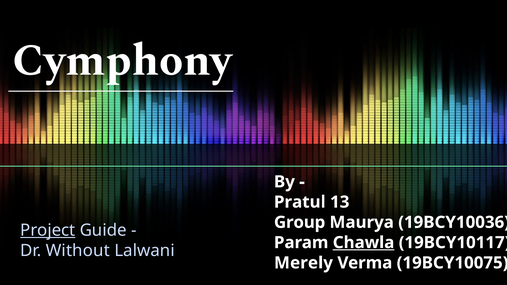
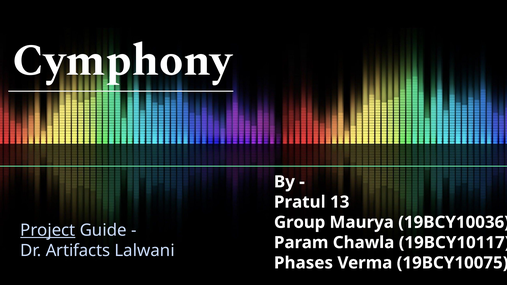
Chawla underline: present -> none
Without: Without -> Artifacts
Merely: Merely -> Phases
